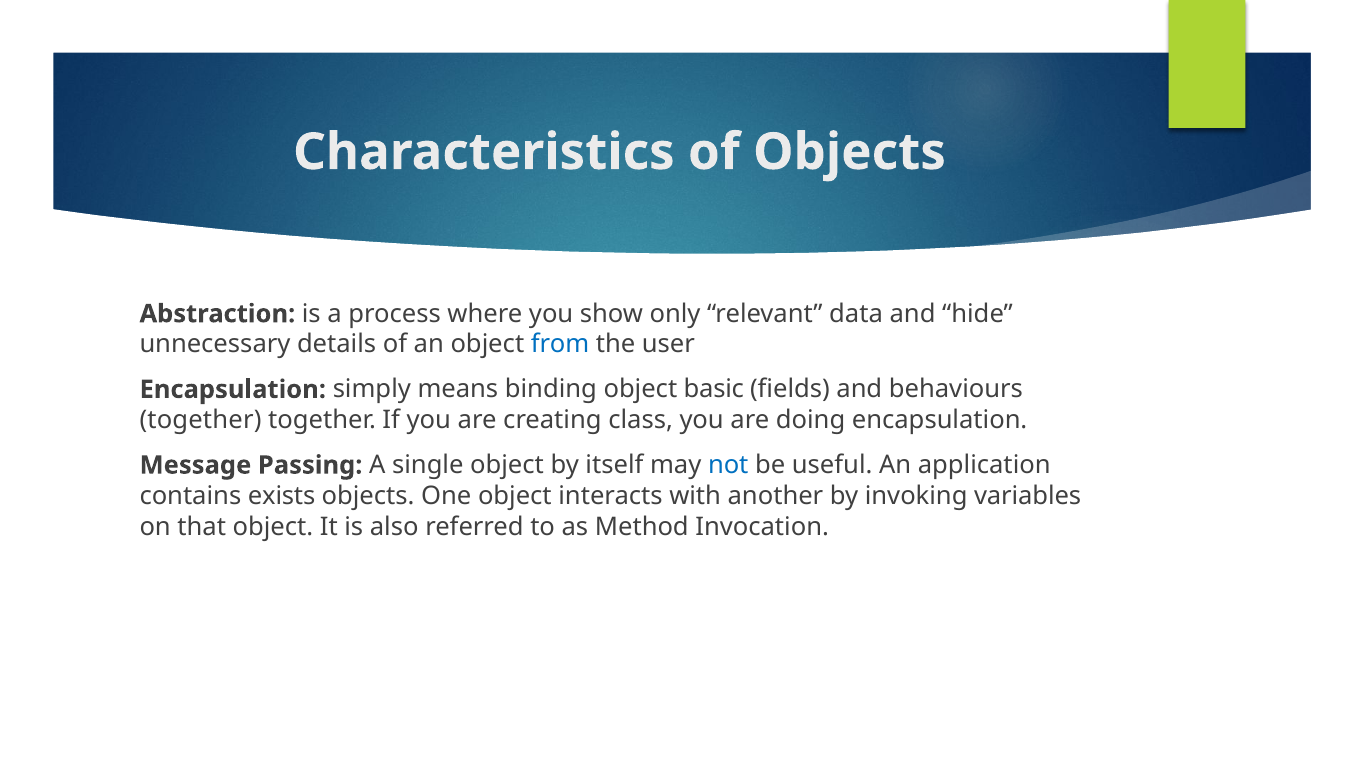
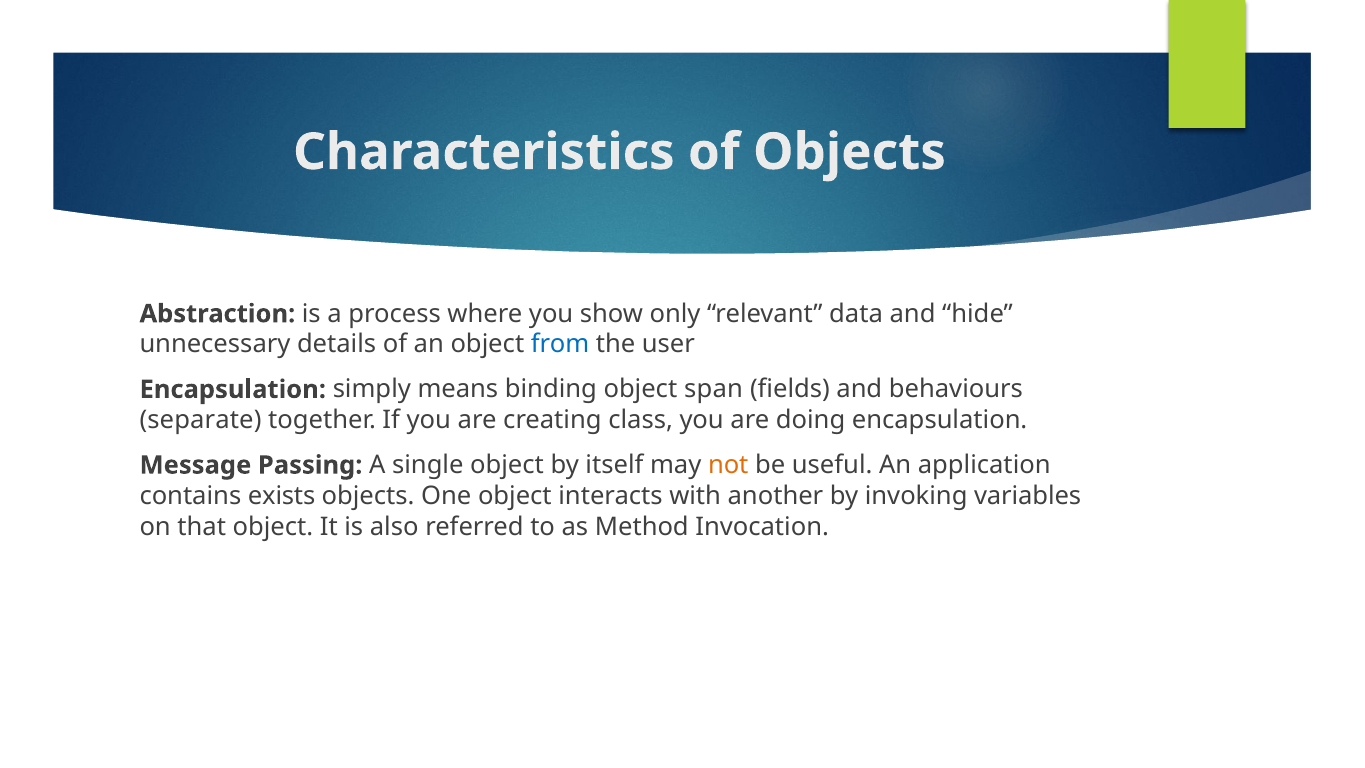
basic: basic -> span
together at (200, 420): together -> separate
not colour: blue -> orange
